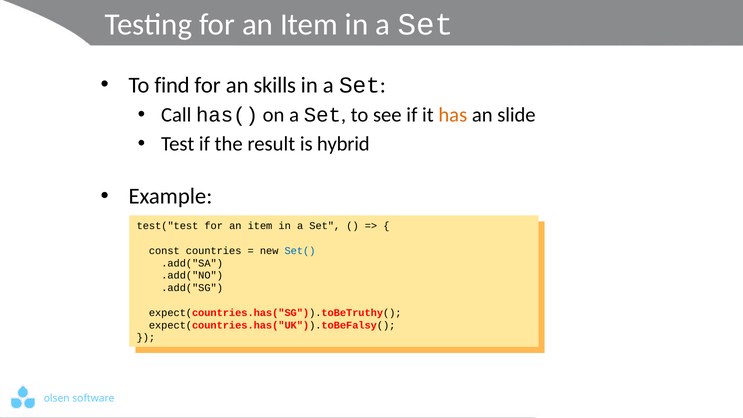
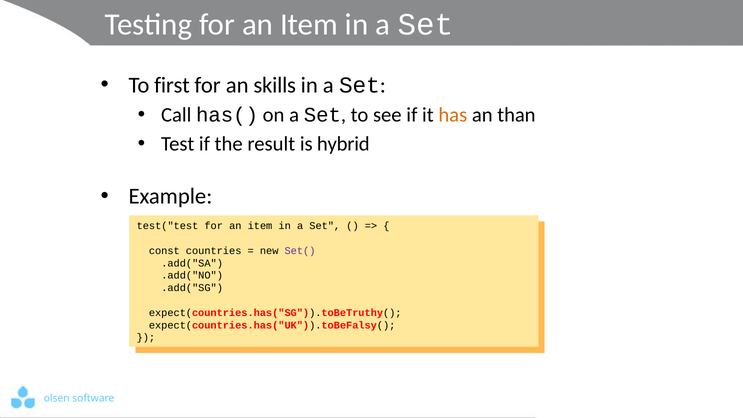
find: find -> first
slide: slide -> than
Set( at (300, 251) colour: blue -> purple
